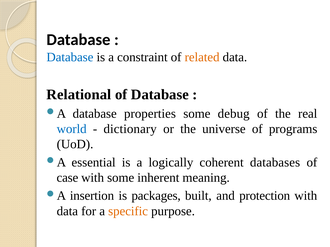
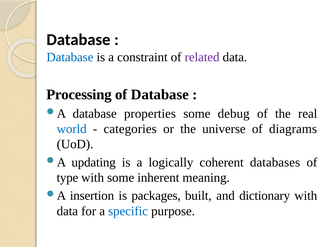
related colour: orange -> purple
Relational: Relational -> Processing
dictionary: dictionary -> categories
programs: programs -> diagrams
essential: essential -> updating
case: case -> type
protection: protection -> dictionary
specific colour: orange -> blue
